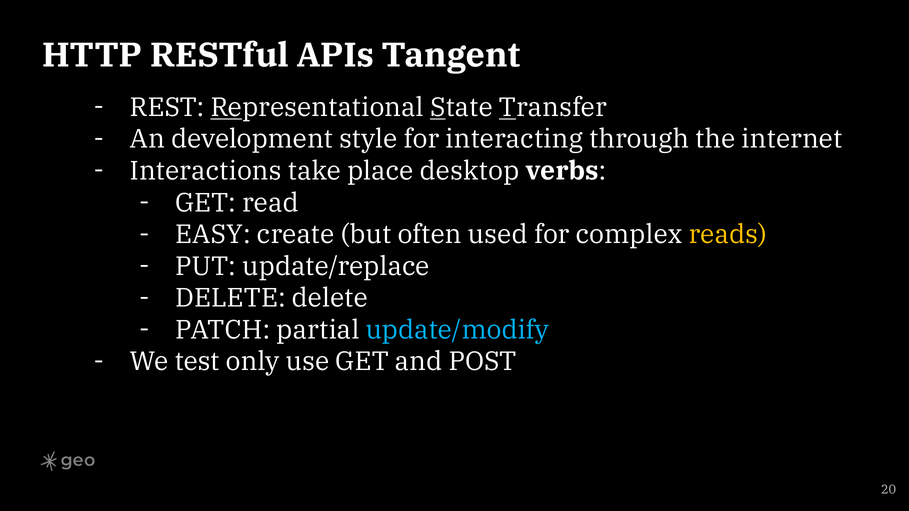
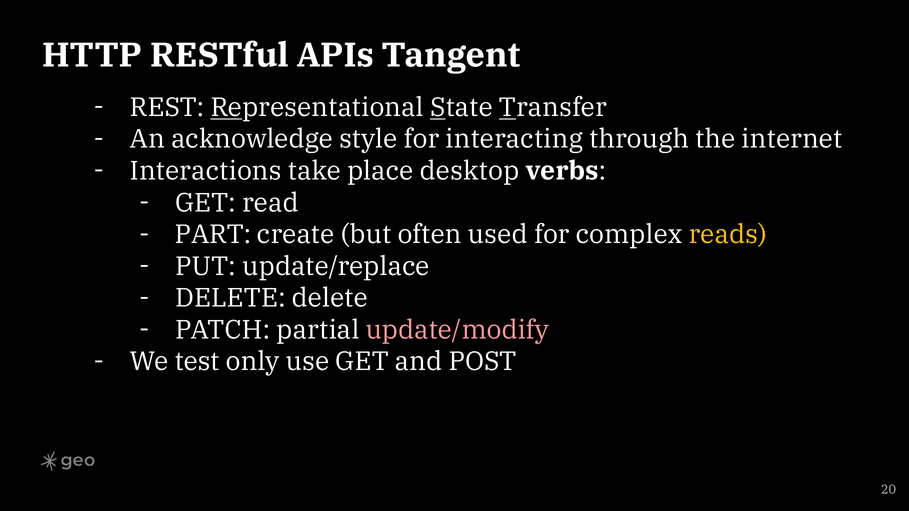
development: development -> acknowledge
EASY: EASY -> PART
update/modify colour: light blue -> pink
